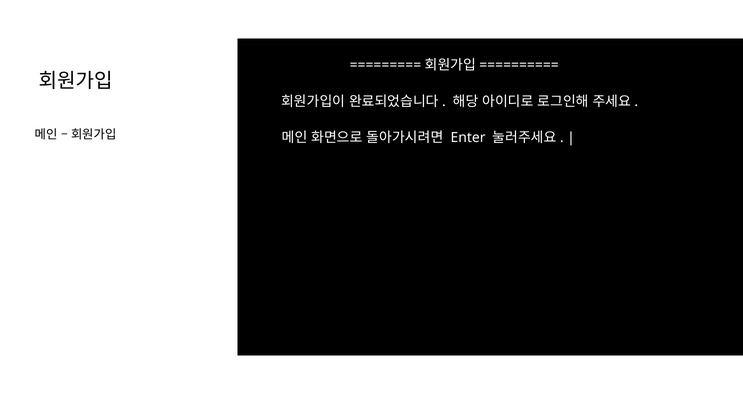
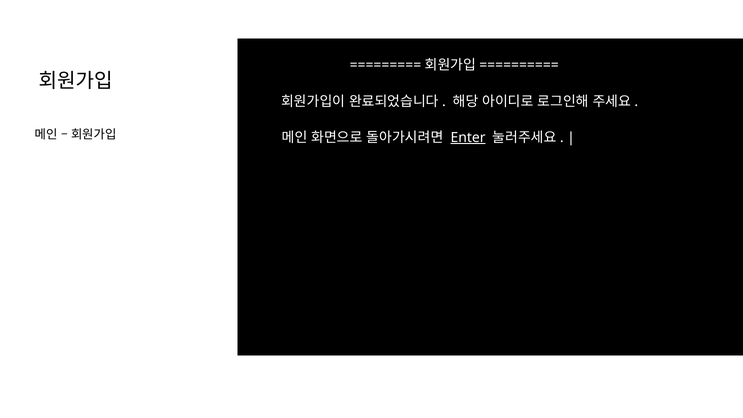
Enter underline: none -> present
